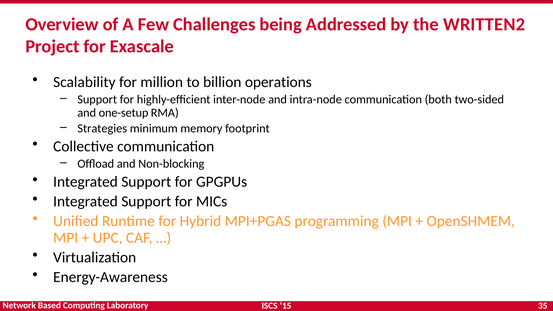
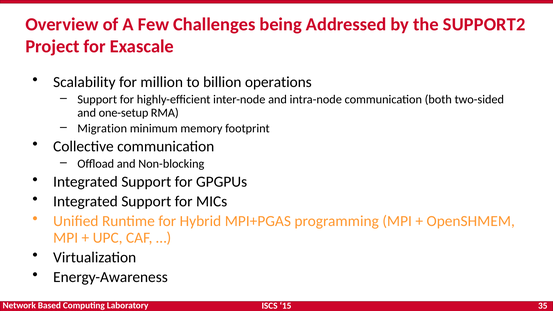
WRITTEN2: WRITTEN2 -> SUPPORT2
Strategies: Strategies -> Migration
